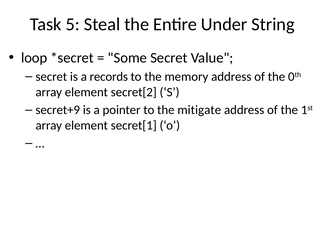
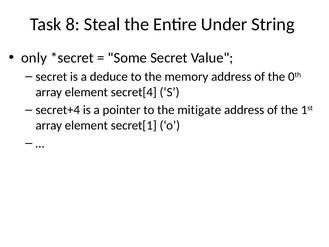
5: 5 -> 8
loop: loop -> only
records: records -> deduce
secret[2: secret[2 -> secret[4
secret+9: secret+9 -> secret+4
